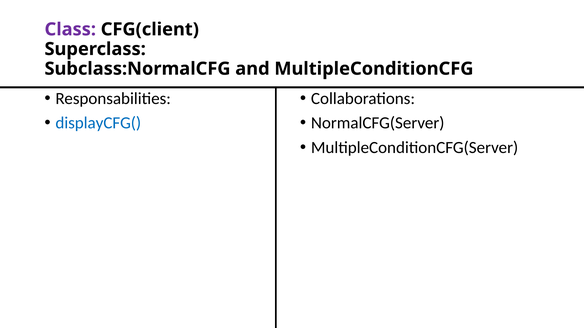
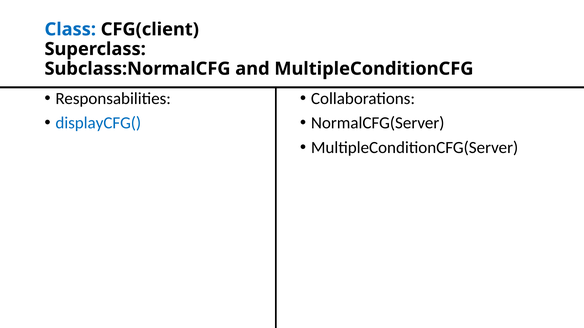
Class colour: purple -> blue
